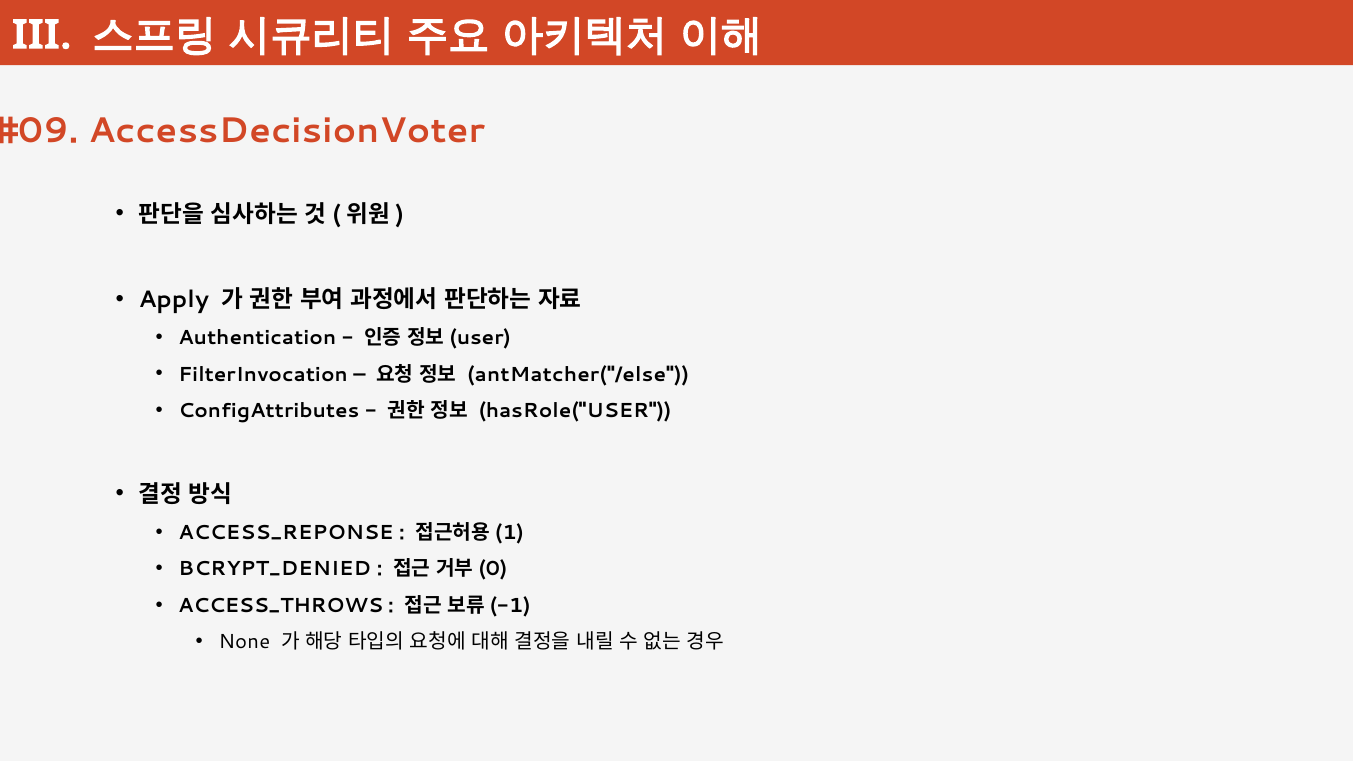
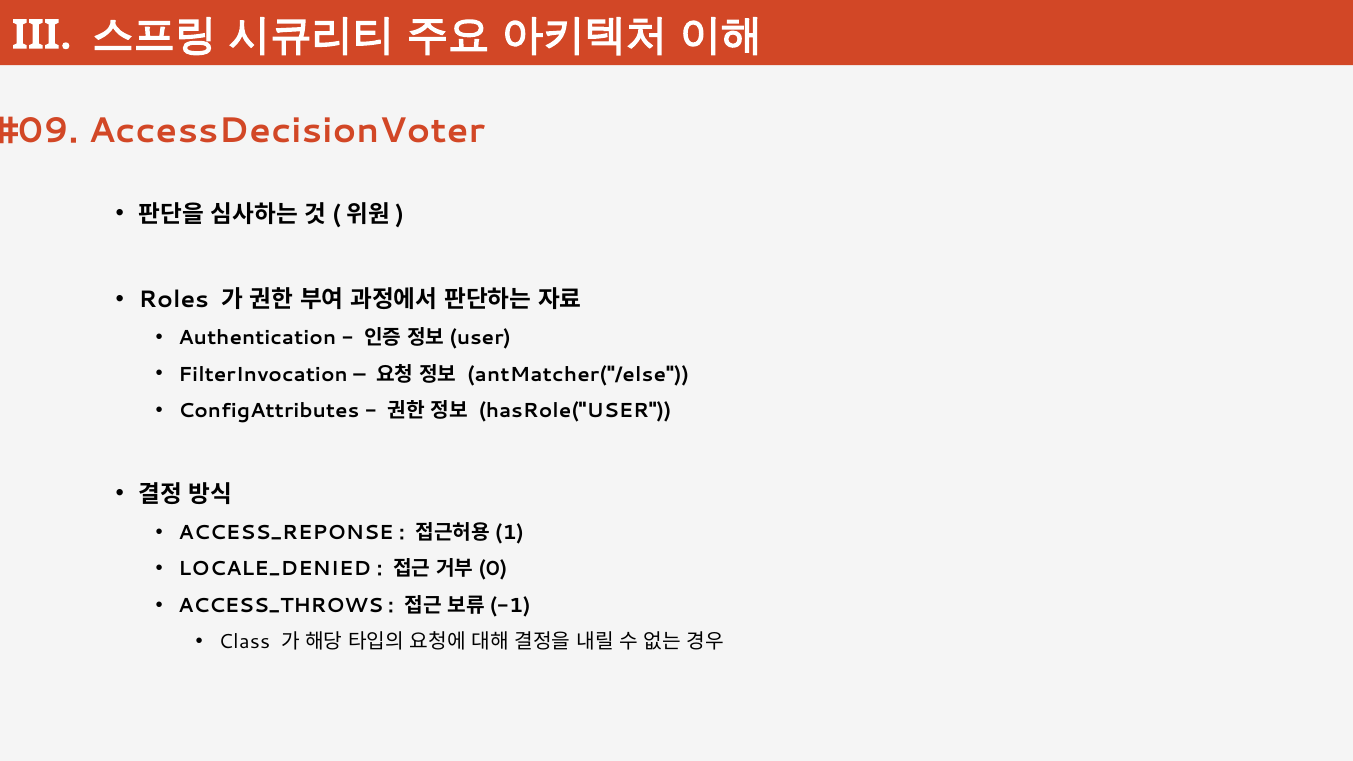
Apply: Apply -> Roles
BCRYPT_DENIED: BCRYPT_DENIED -> LOCALE_DENIED
None: None -> Class
